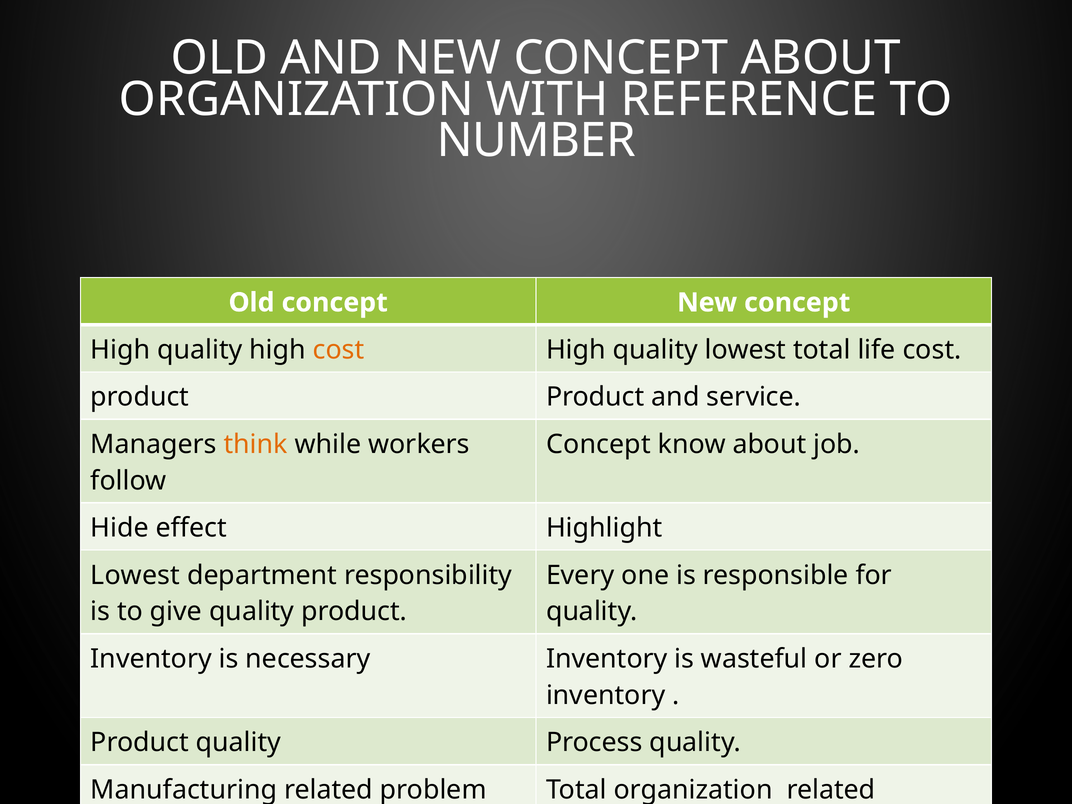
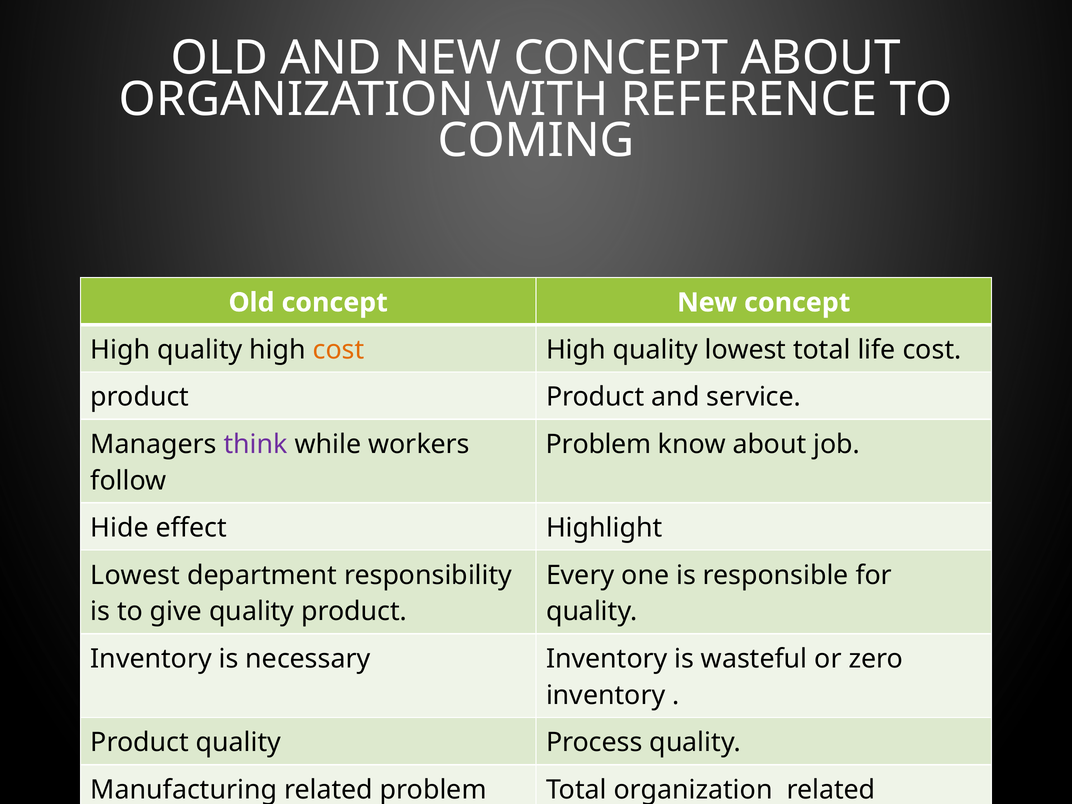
NUMBER: NUMBER -> COMING
think colour: orange -> purple
Concept at (598, 444): Concept -> Problem
